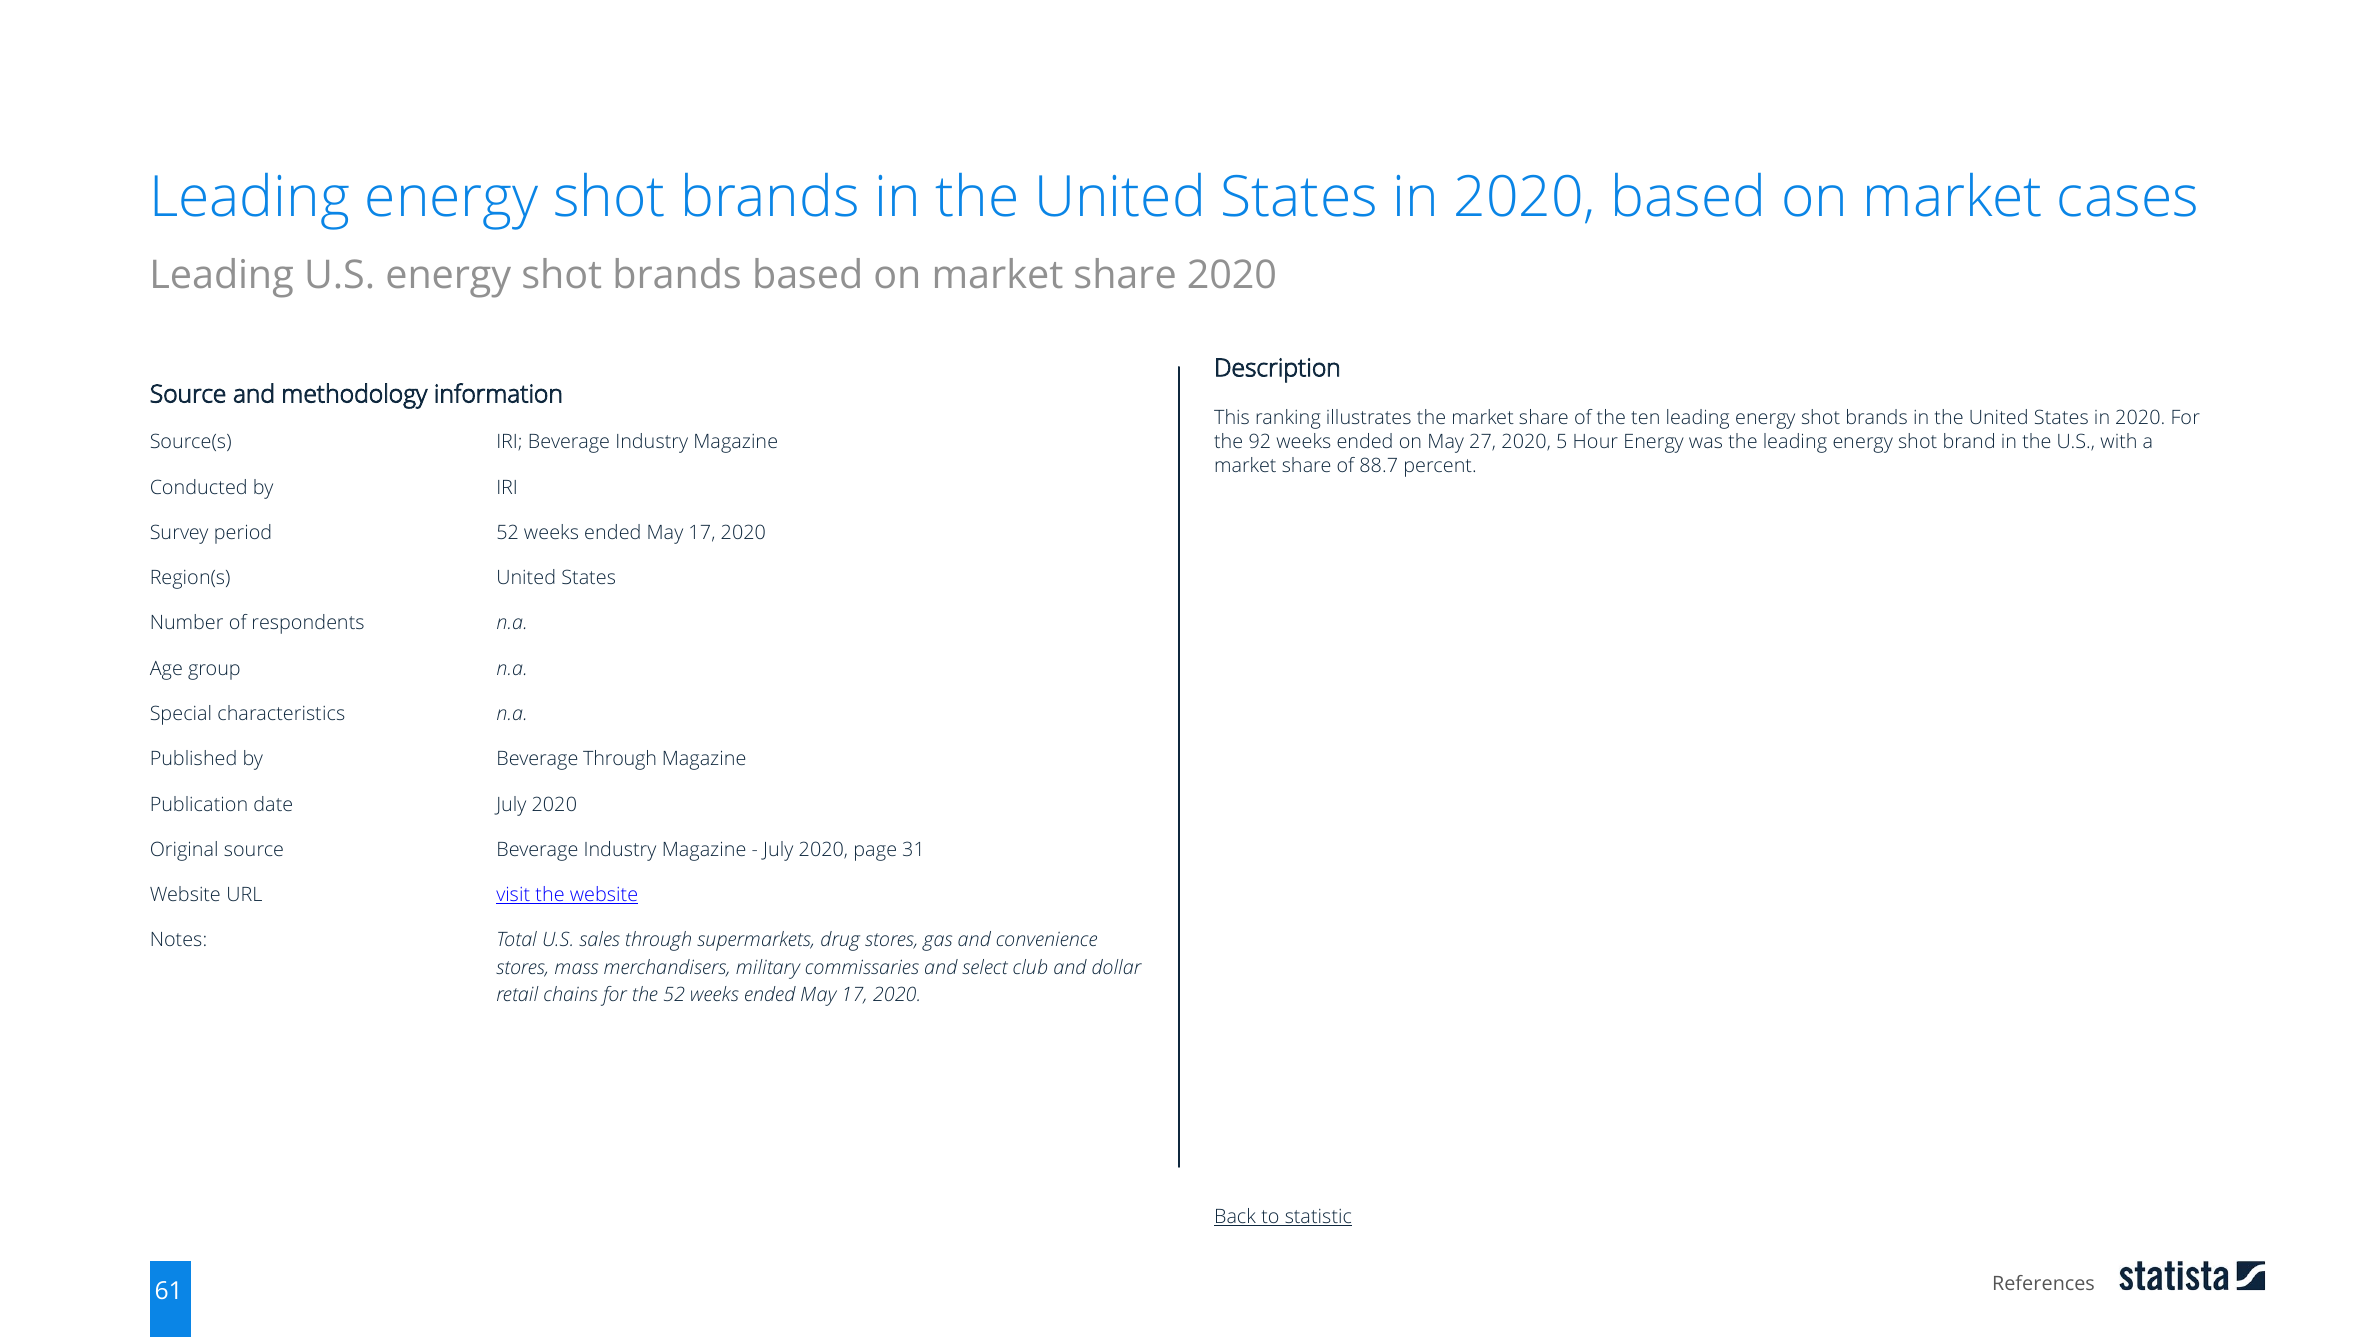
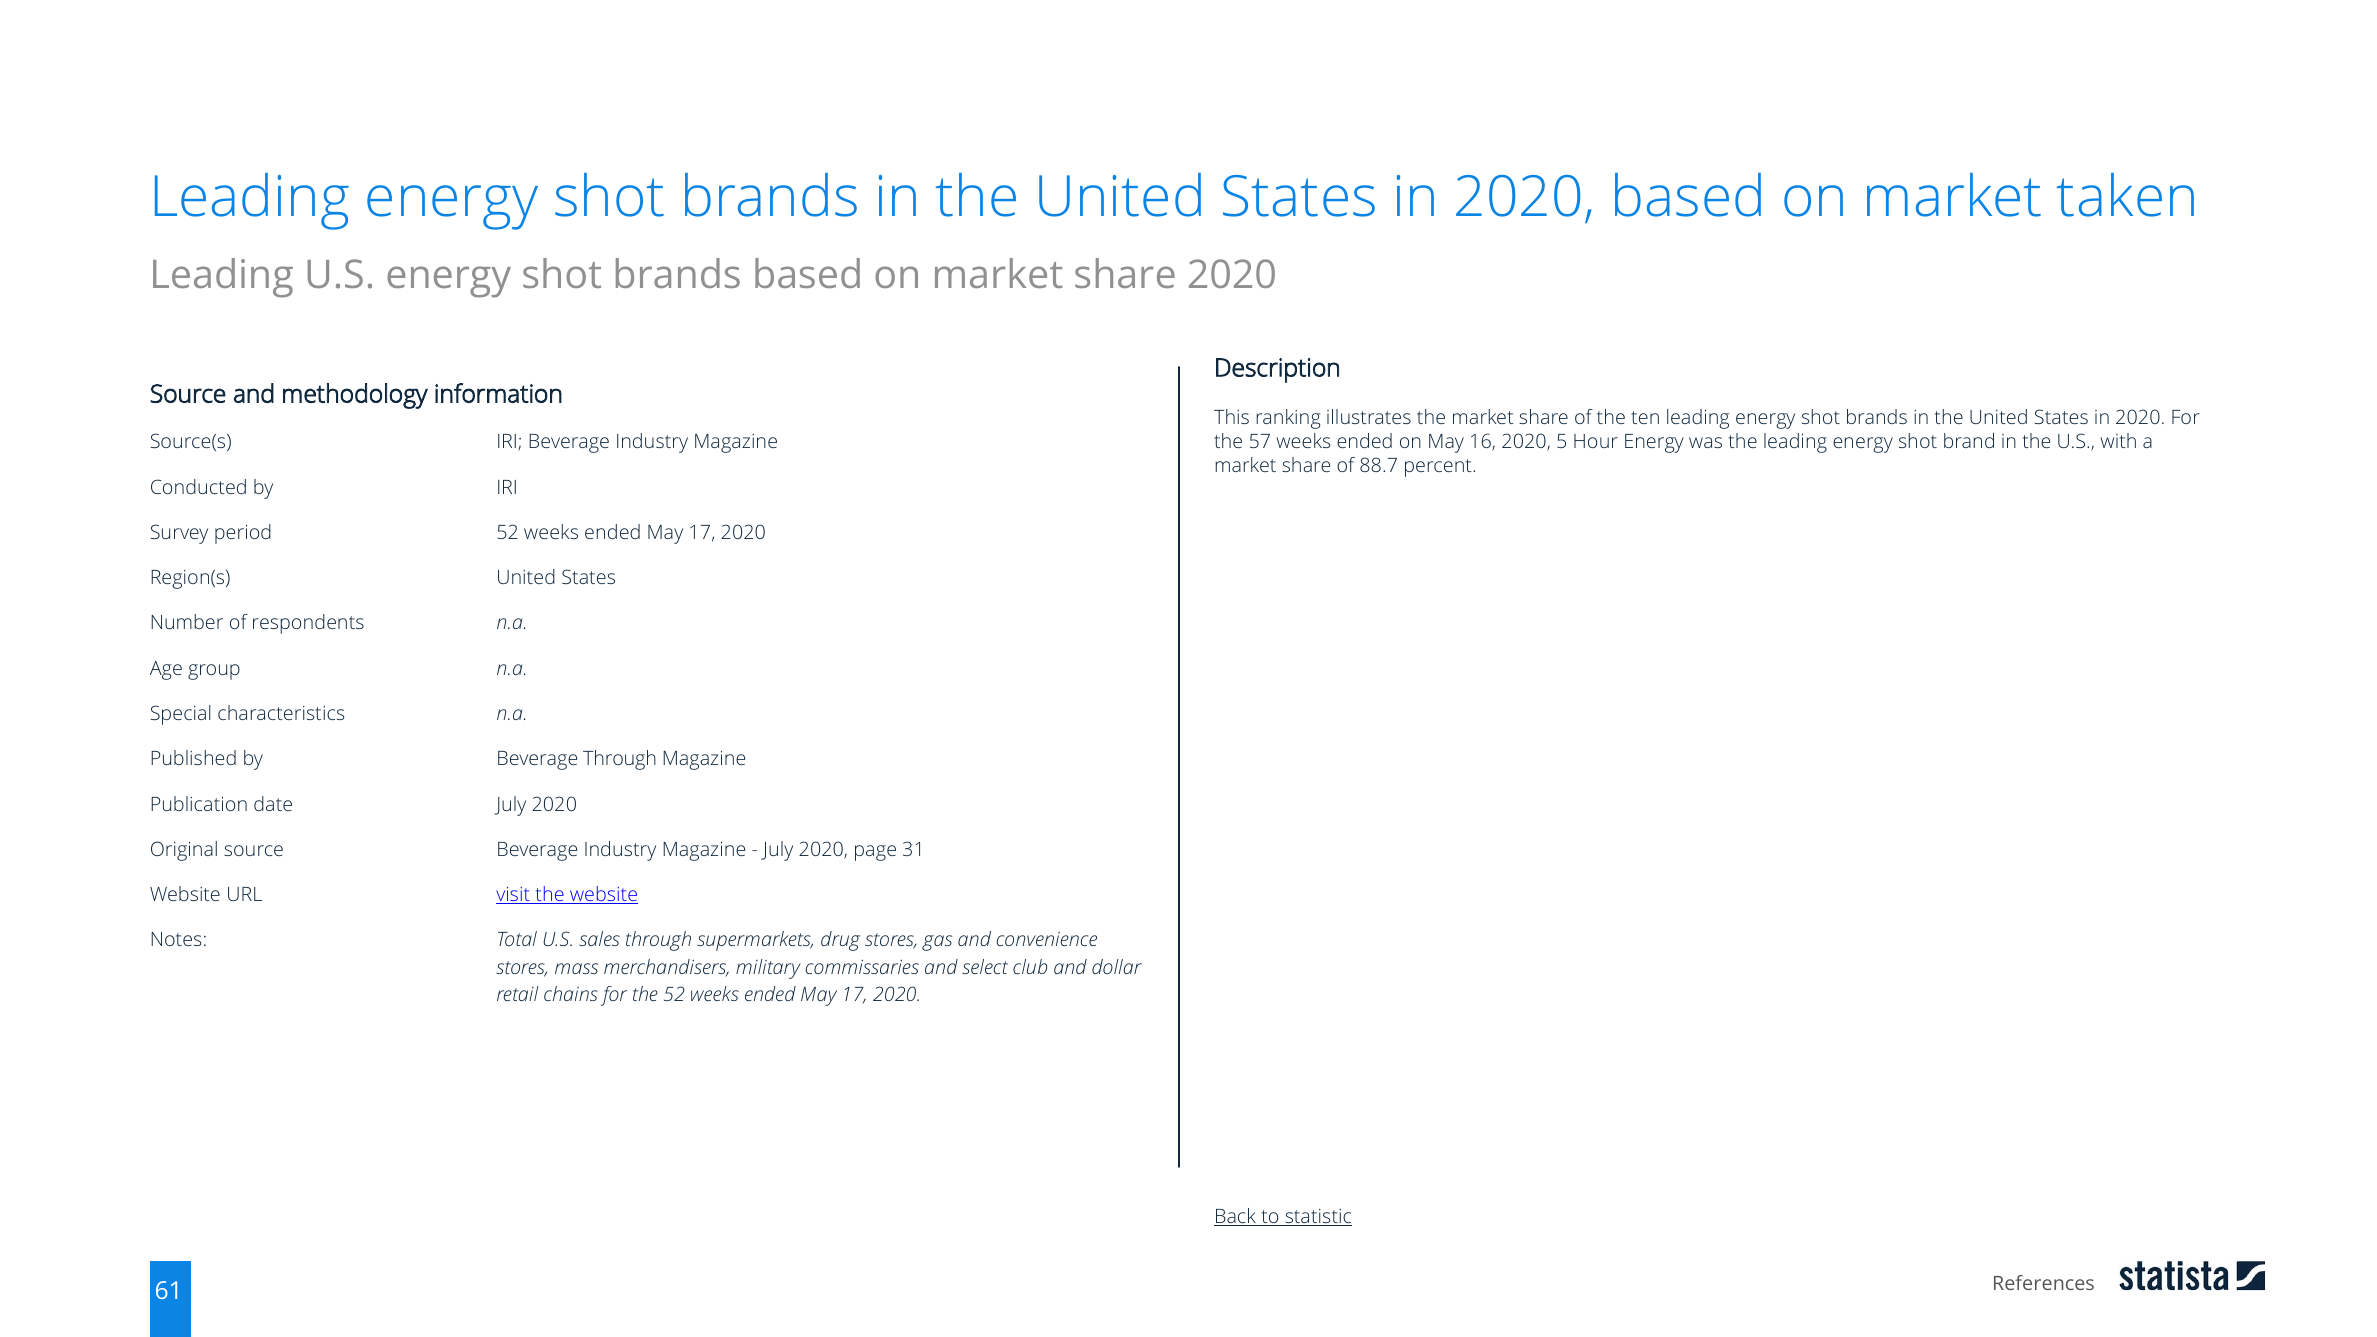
cases: cases -> taken
92: 92 -> 57
27: 27 -> 16
